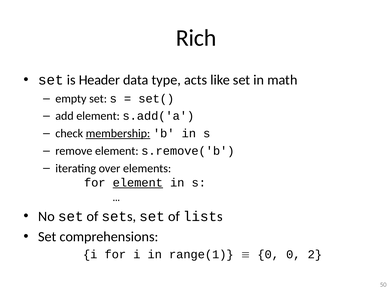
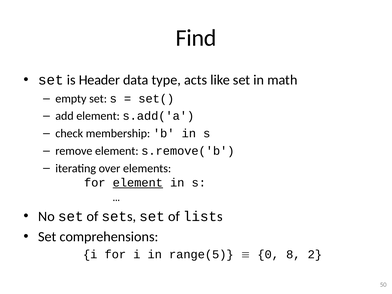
Rich: Rich -> Find
membership underline: present -> none
range(1: range(1 -> range(5
0 0: 0 -> 8
